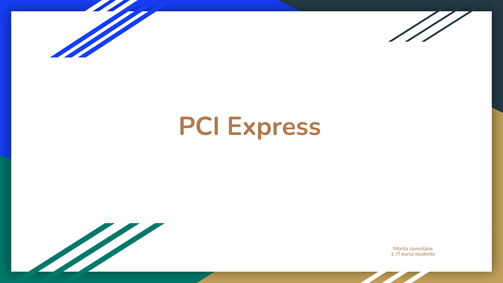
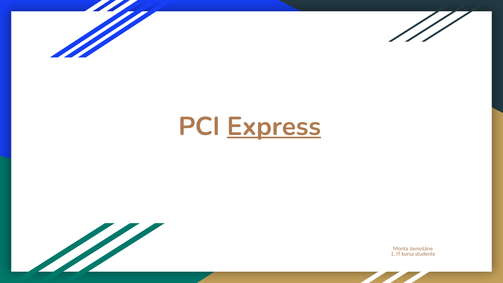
Express underline: none -> present
